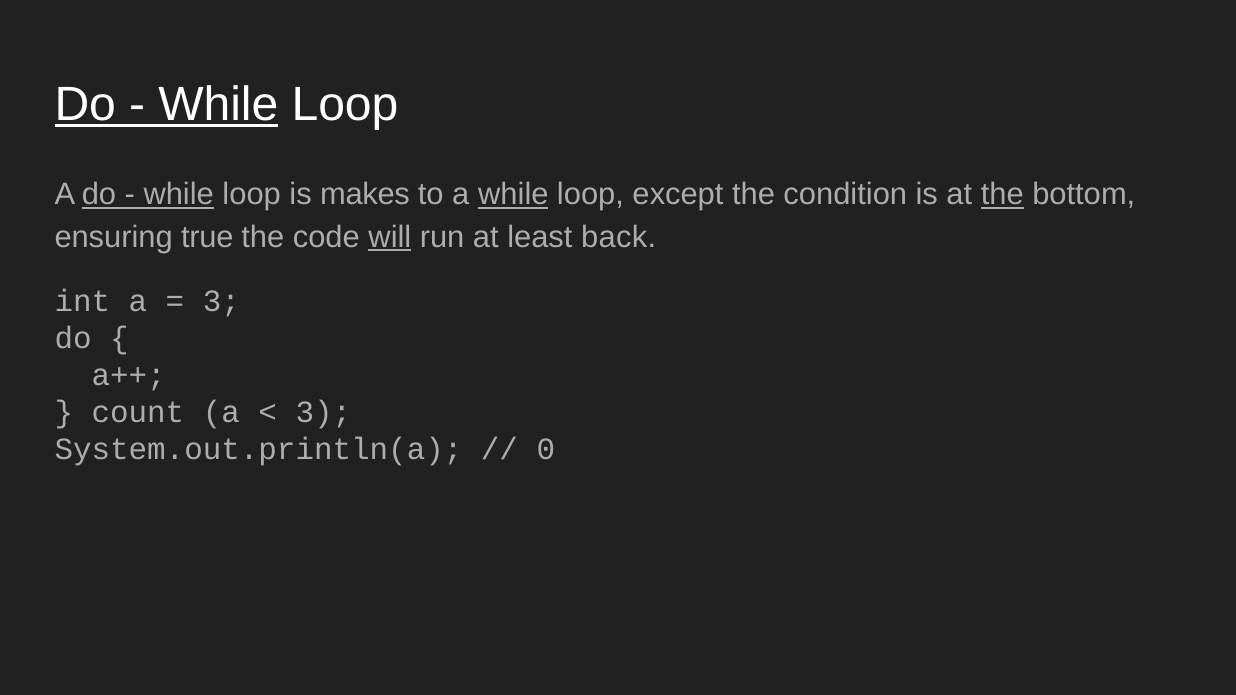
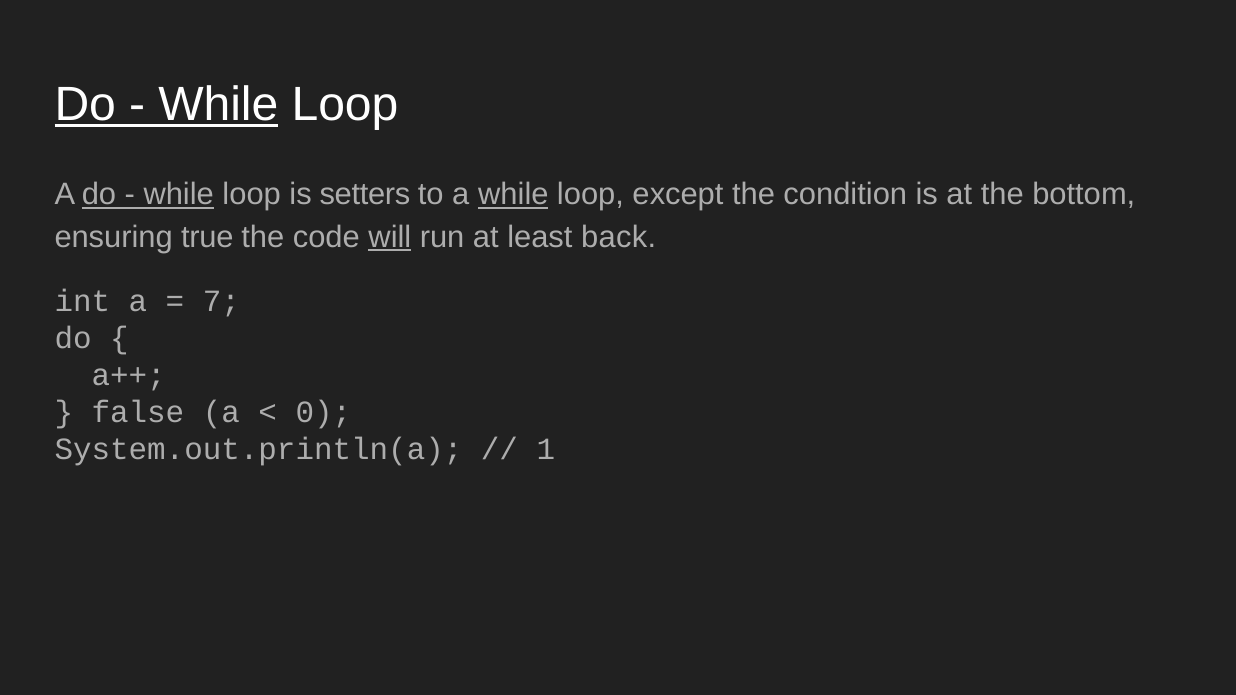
makes: makes -> setters
the at (1002, 194) underline: present -> none
3 at (221, 302): 3 -> 7
count: count -> false
3 at (323, 413): 3 -> 0
0: 0 -> 1
